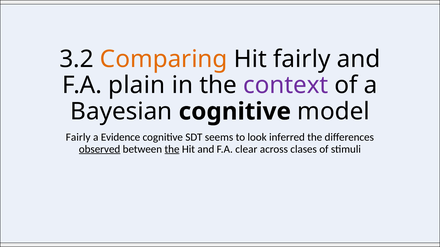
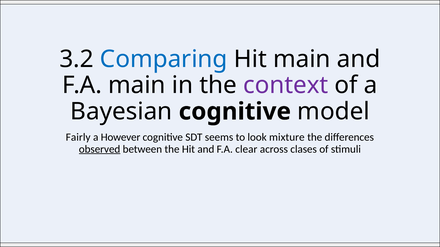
Comparing colour: orange -> blue
Hit fairly: fairly -> main
F.A plain: plain -> main
Evidence: Evidence -> However
inferred: inferred -> mixture
the at (172, 149) underline: present -> none
